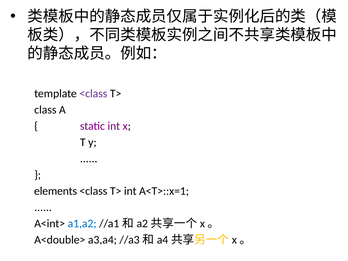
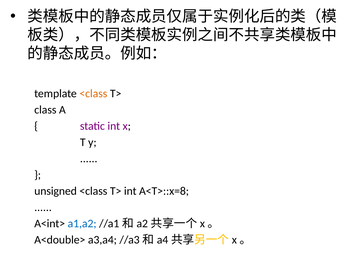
<class at (93, 94) colour: purple -> orange
elements: elements -> unsigned
A<T>::x=1: A<T>::x=1 -> A<T>::x=8
